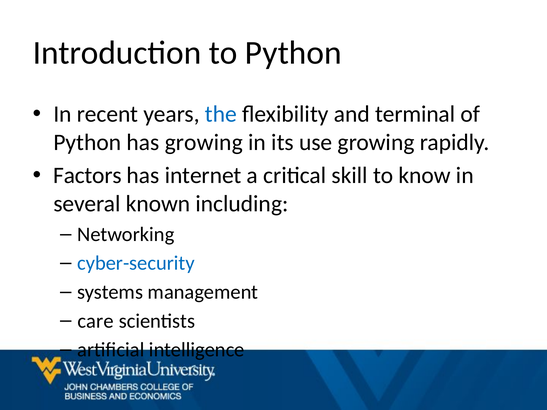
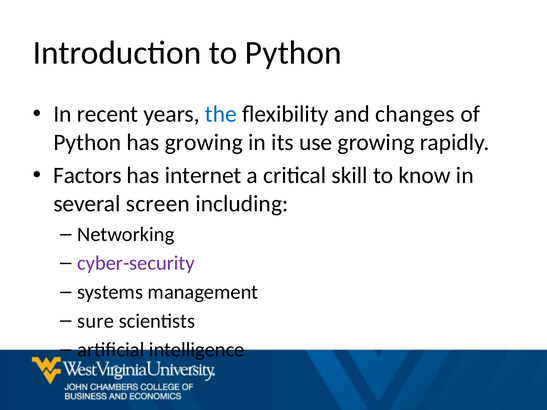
terminal: terminal -> changes
known: known -> screen
cyber-security colour: blue -> purple
care: care -> sure
